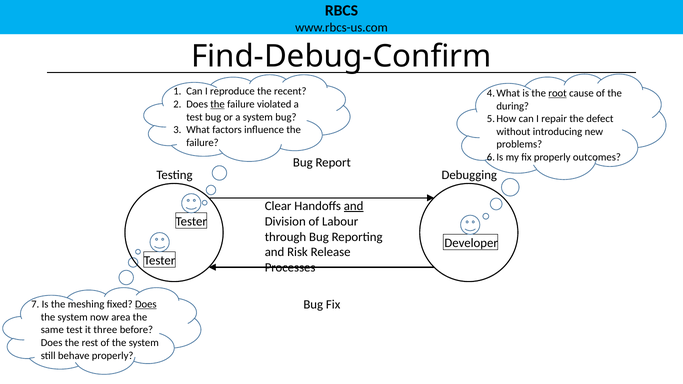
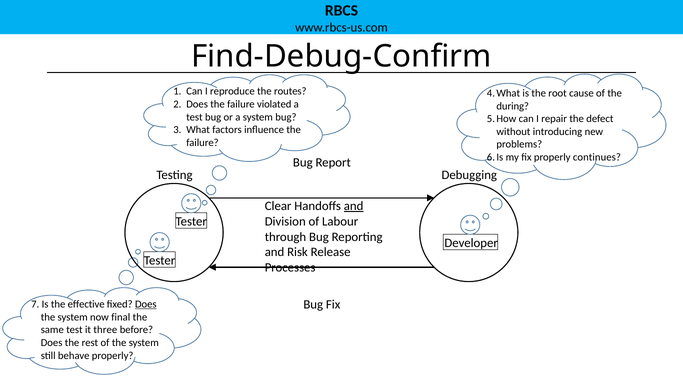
recent: recent -> routes
root underline: present -> none
the at (218, 104) underline: present -> none
outcomes: outcomes -> continues
meshing: meshing -> effective
area: area -> final
